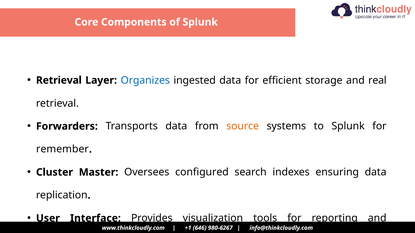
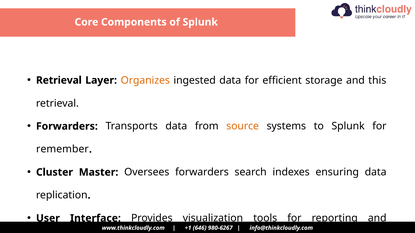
Organizes colour: blue -> orange
real: real -> this
Oversees configured: configured -> forwarders
